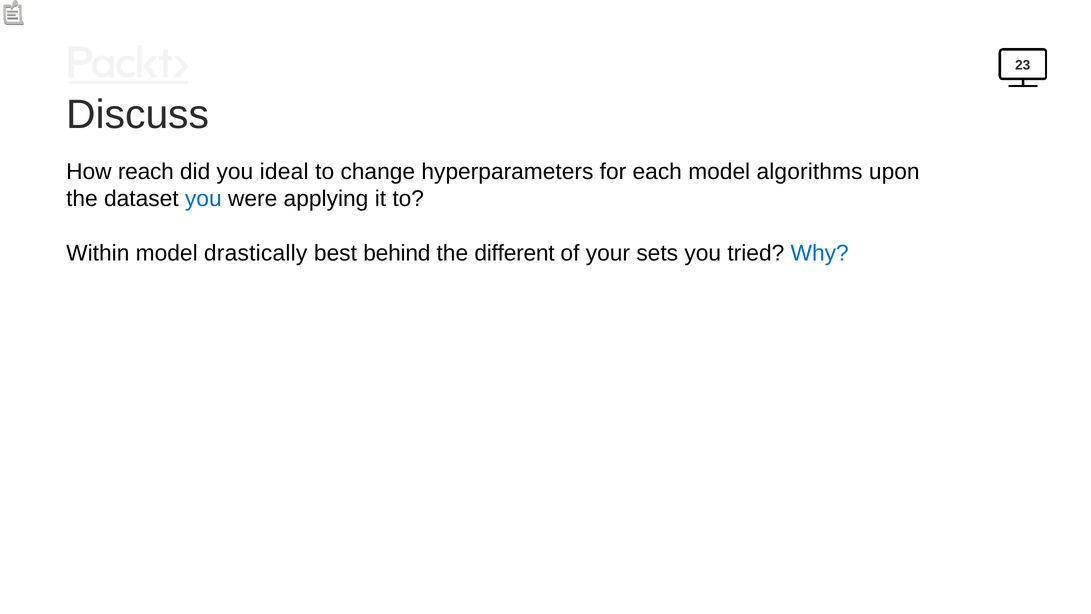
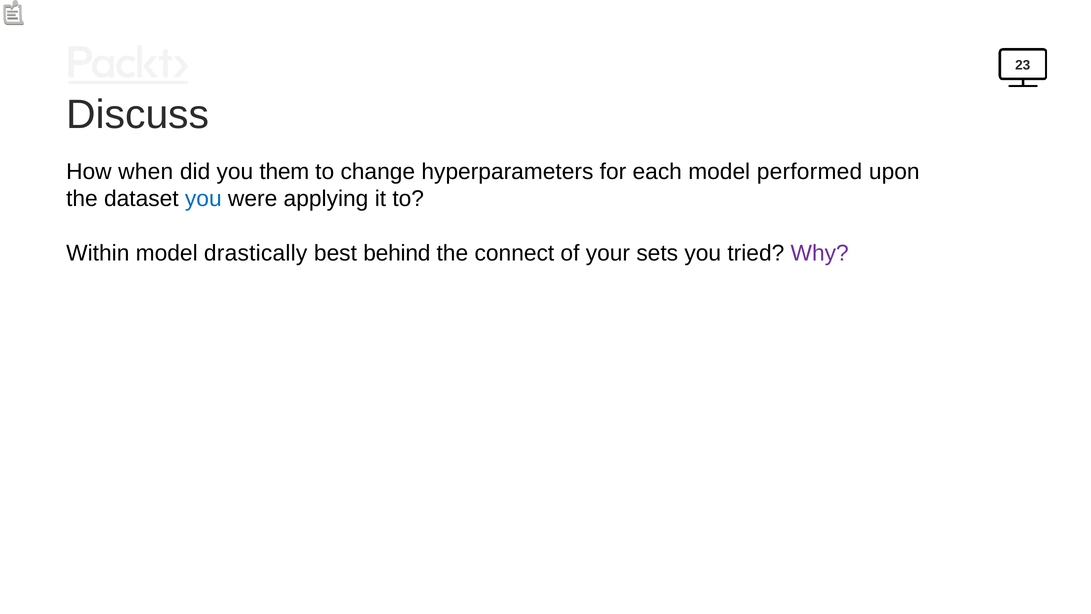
reach: reach -> when
ideal: ideal -> them
algorithms: algorithms -> performed
different: different -> connect
Why colour: blue -> purple
